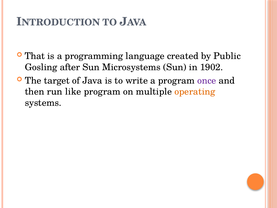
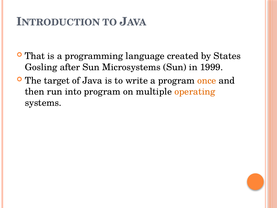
Public: Public -> States
1902: 1902 -> 1999
once colour: purple -> orange
like: like -> into
